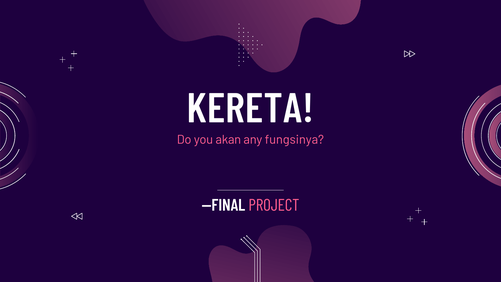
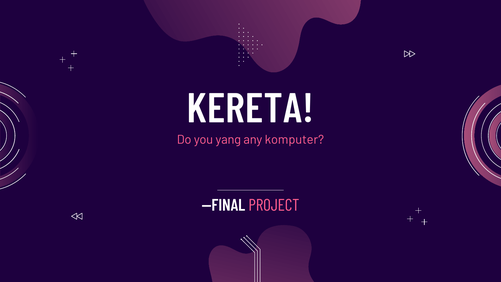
akan: akan -> yang
fungsinya: fungsinya -> komputer
